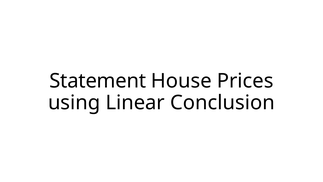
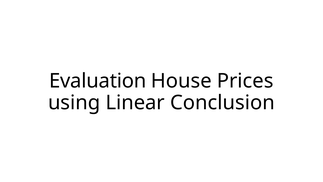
Statement: Statement -> Evaluation
